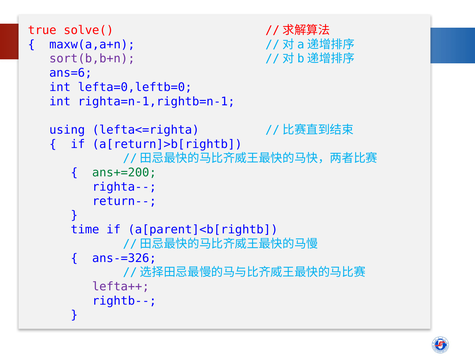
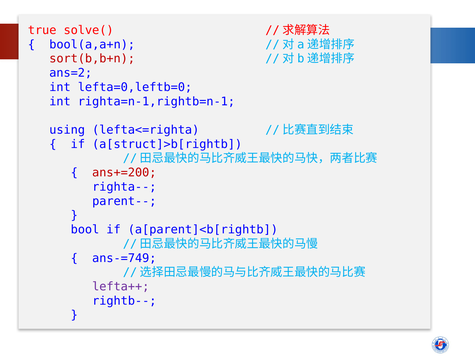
maxw(a,a+n: maxw(a,a+n -> bool(a,a+n
sort(b,b+n colour: purple -> red
ans=6: ans=6 -> ans=2
a[return]>b[rightb: a[return]>b[rightb -> a[struct]>b[rightb
ans+=200 colour: green -> red
return--: return-- -> parent--
time: time -> bool
ans-=326: ans-=326 -> ans-=749
